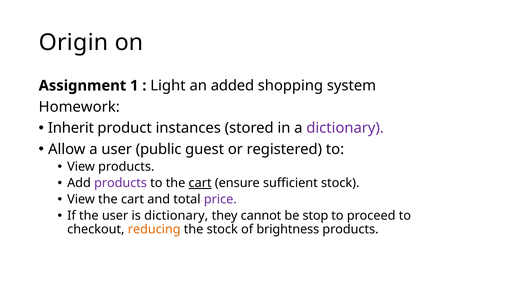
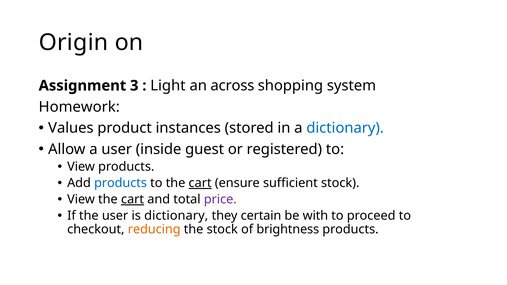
1: 1 -> 3
added: added -> across
Inherit: Inherit -> Values
dictionary at (345, 128) colour: purple -> blue
public: public -> inside
products at (121, 183) colour: purple -> blue
cart at (133, 199) underline: none -> present
cannot: cannot -> certain
stop: stop -> with
